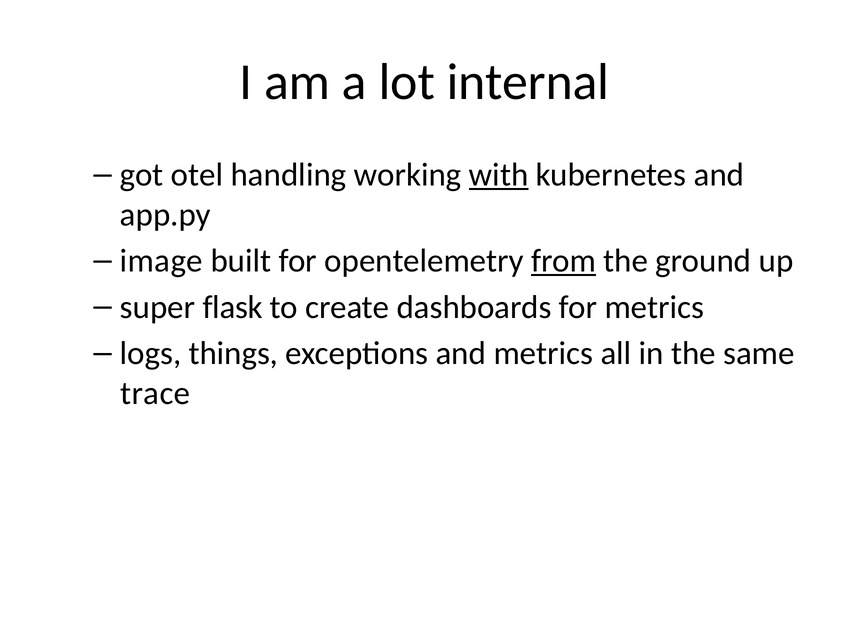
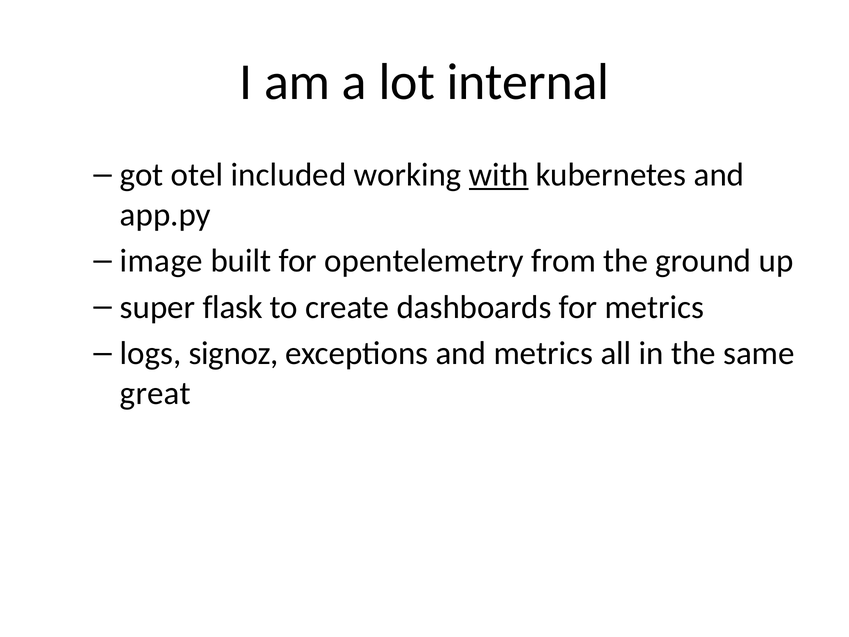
handling: handling -> included
from underline: present -> none
things: things -> signoz
trace: trace -> great
